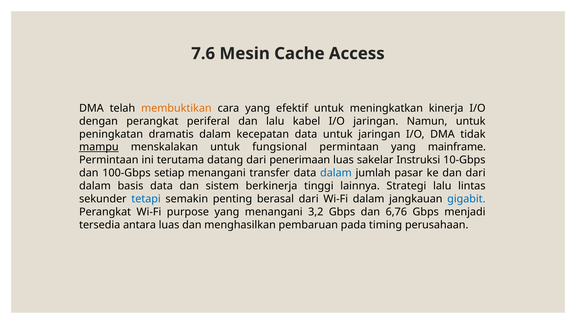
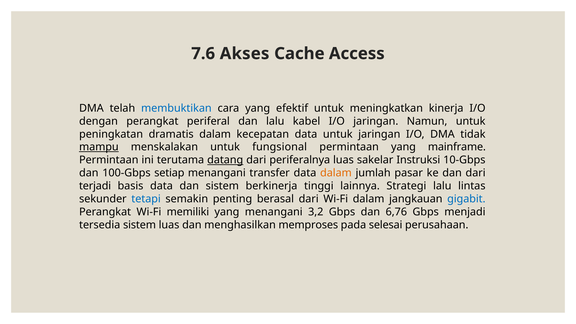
Mesin: Mesin -> Akses
membuktikan colour: orange -> blue
datang underline: none -> present
penerimaan: penerimaan -> periferalnya
dalam at (336, 173) colour: blue -> orange
dalam at (95, 186): dalam -> terjadi
purpose: purpose -> memiliki
tersedia antara: antara -> sistem
pembaruan: pembaruan -> memproses
timing: timing -> selesai
